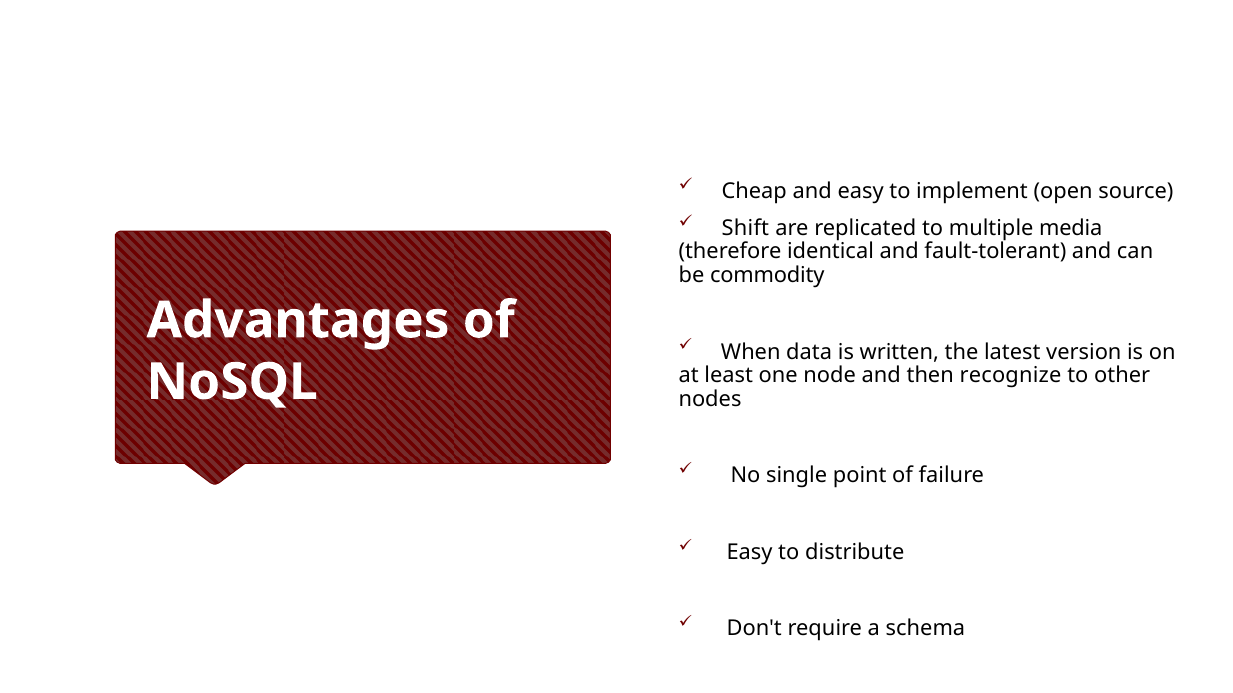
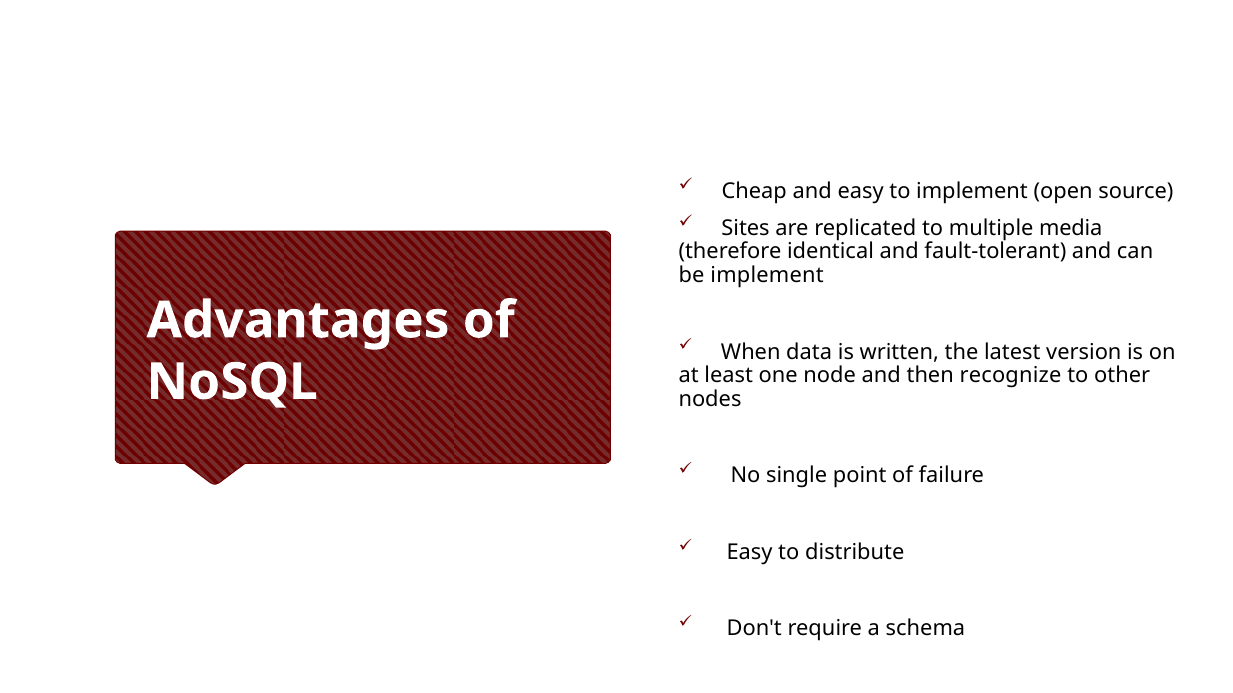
Shift: Shift -> Sites
be commodity: commodity -> implement
